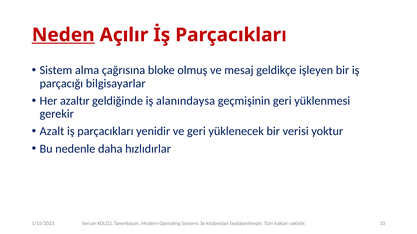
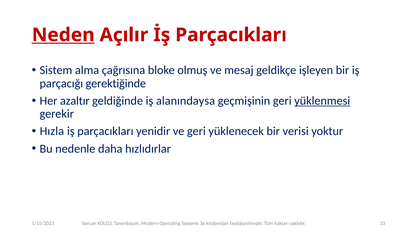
bilgisayarlar: bilgisayarlar -> gerektiğinde
yüklenmesi underline: none -> present
Azalt: Azalt -> Hızla
